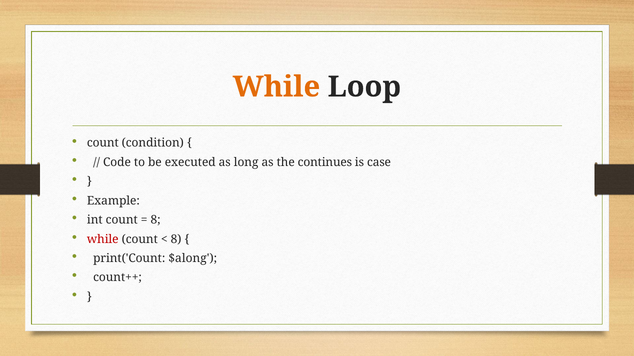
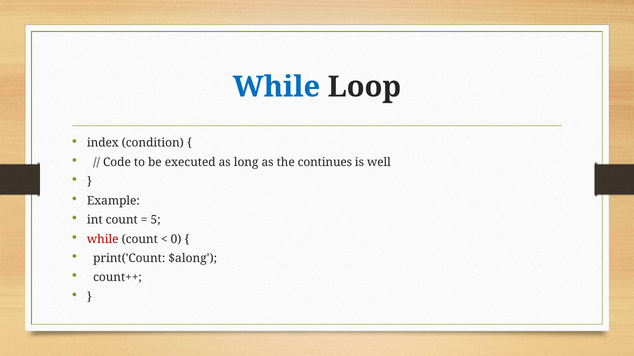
While at (276, 87) colour: orange -> blue
count at (103, 143): count -> index
case: case -> well
8 at (156, 220): 8 -> 5
8 at (176, 240): 8 -> 0
